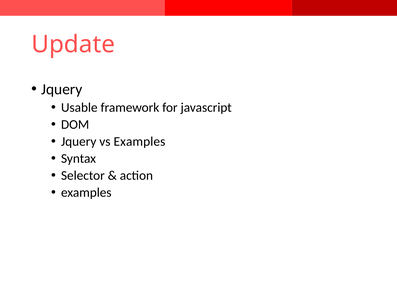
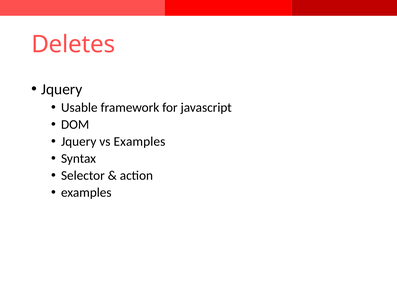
Update: Update -> Deletes
